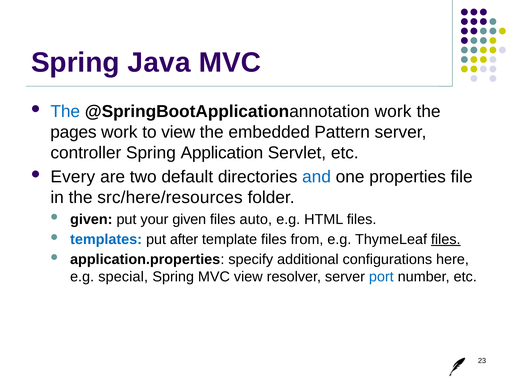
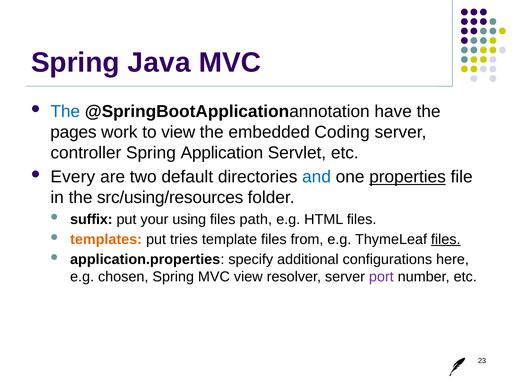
@SpringBootApplicationannotation work: work -> have
Pattern: Pattern -> Coding
properties underline: none -> present
src/here/resources: src/here/resources -> src/using/resources
given at (91, 219): given -> suffix
your given: given -> using
auto: auto -> path
templates colour: blue -> orange
after: after -> tries
special: special -> chosen
port colour: blue -> purple
